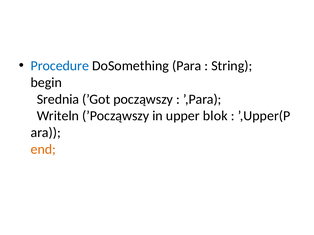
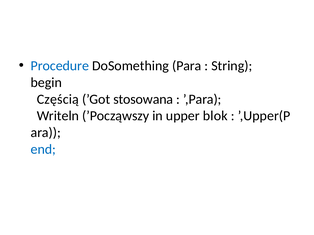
Srednia: Srednia -> Częścią
począwszy: począwszy -> stosowana
end colour: orange -> blue
